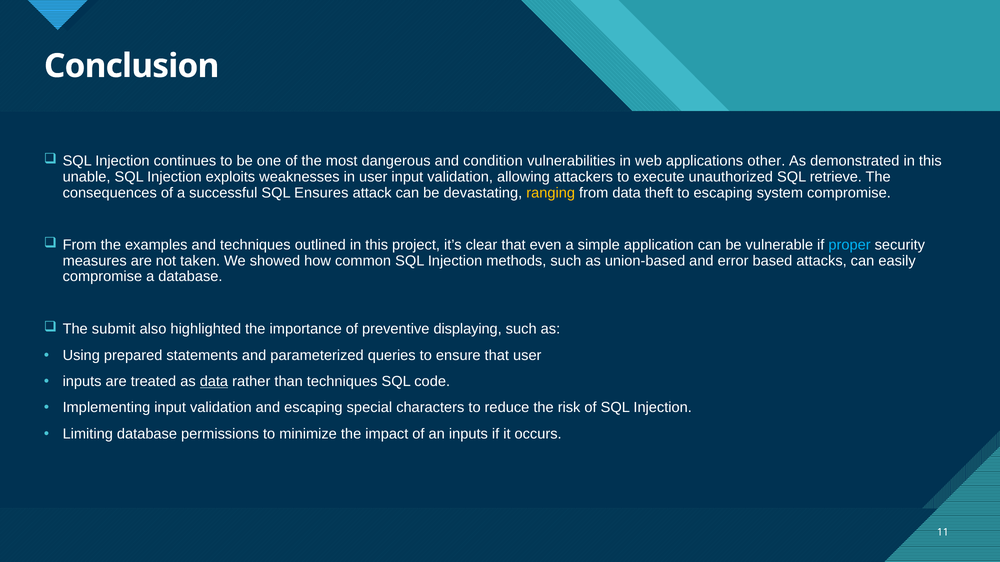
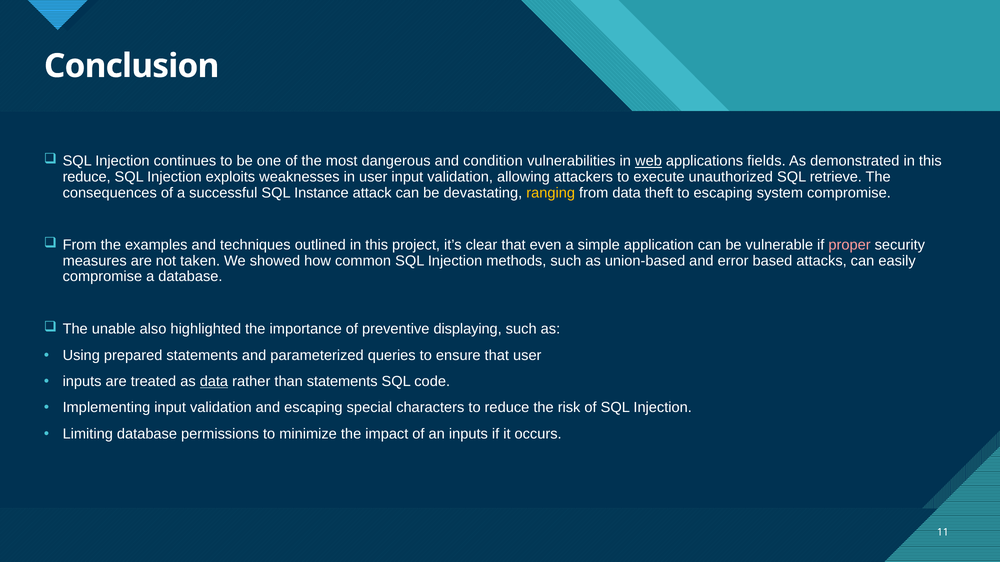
web underline: none -> present
other: other -> fields
unable at (87, 177): unable -> reduce
Ensures: Ensures -> Instance
proper colour: light blue -> pink
submit: submit -> unable
than techniques: techniques -> statements
